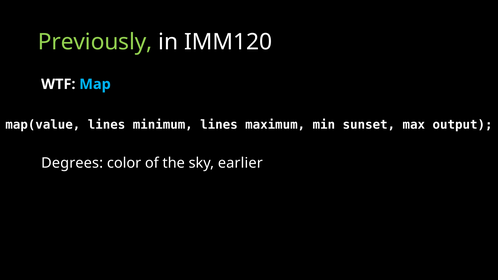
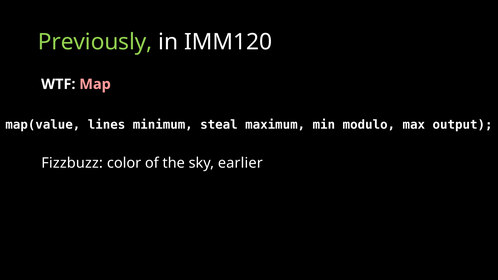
Map colour: light blue -> pink
minimum lines: lines -> steal
sunset: sunset -> modulo
Degrees: Degrees -> Fizzbuzz
